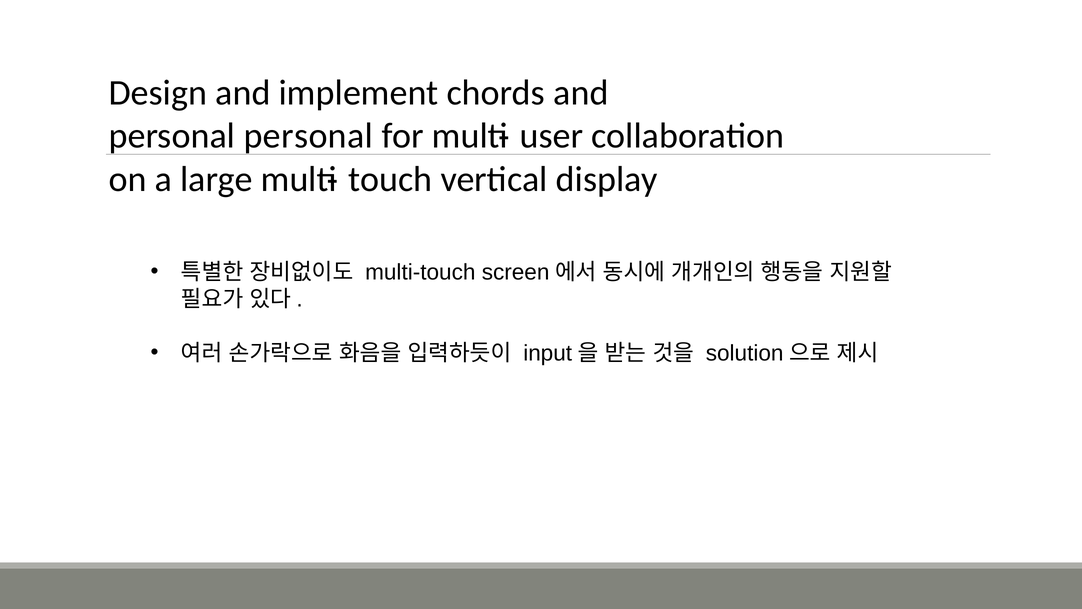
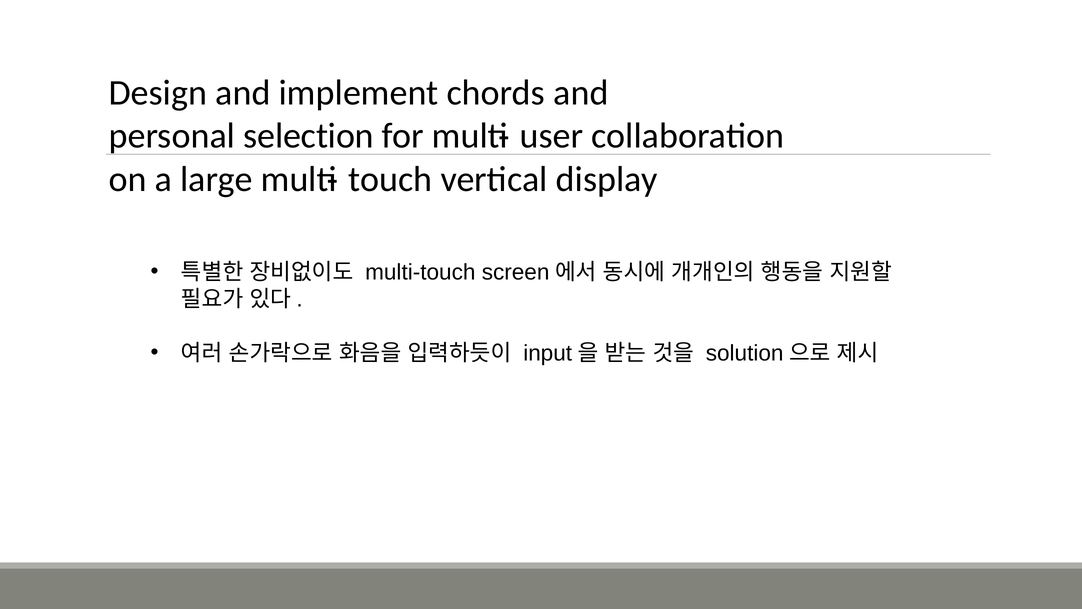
personal personal: personal -> selection
